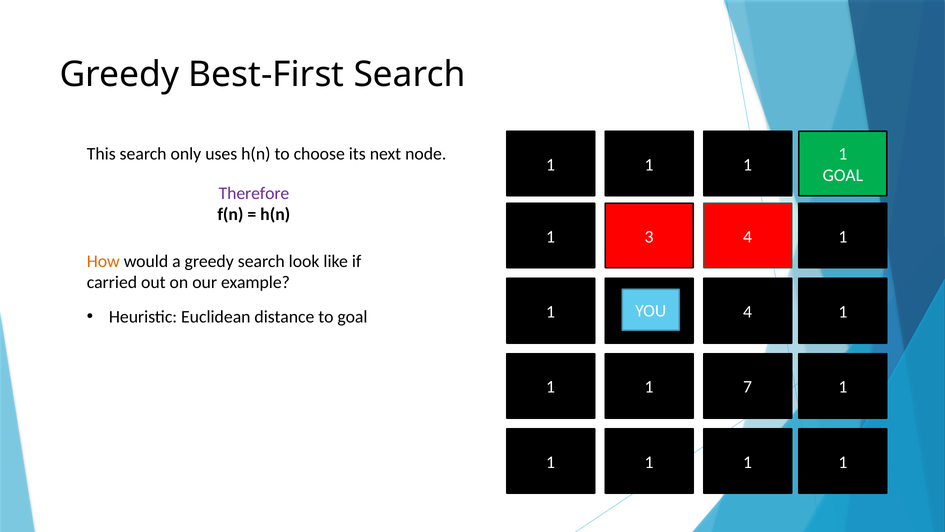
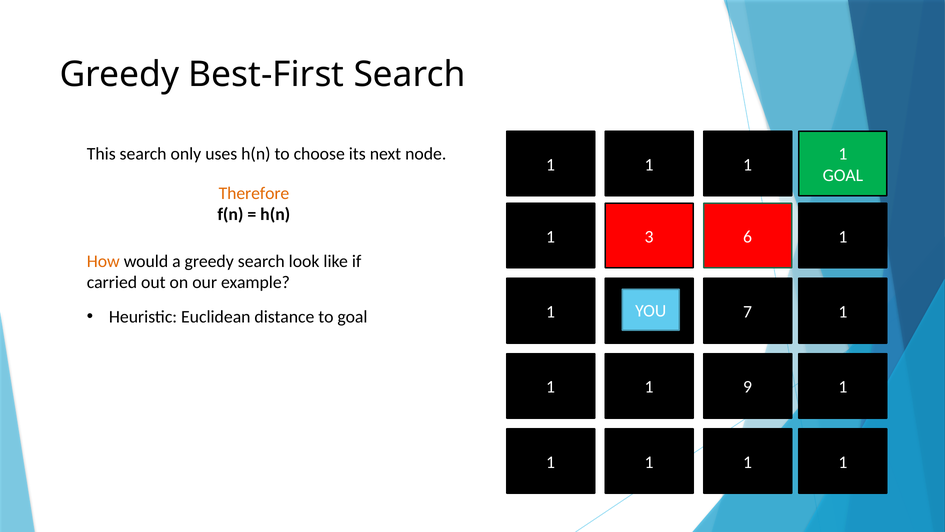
Therefore colour: purple -> orange
4 at (748, 237): 4 -> 6
4 at (748, 312): 4 -> 7
7: 7 -> 9
